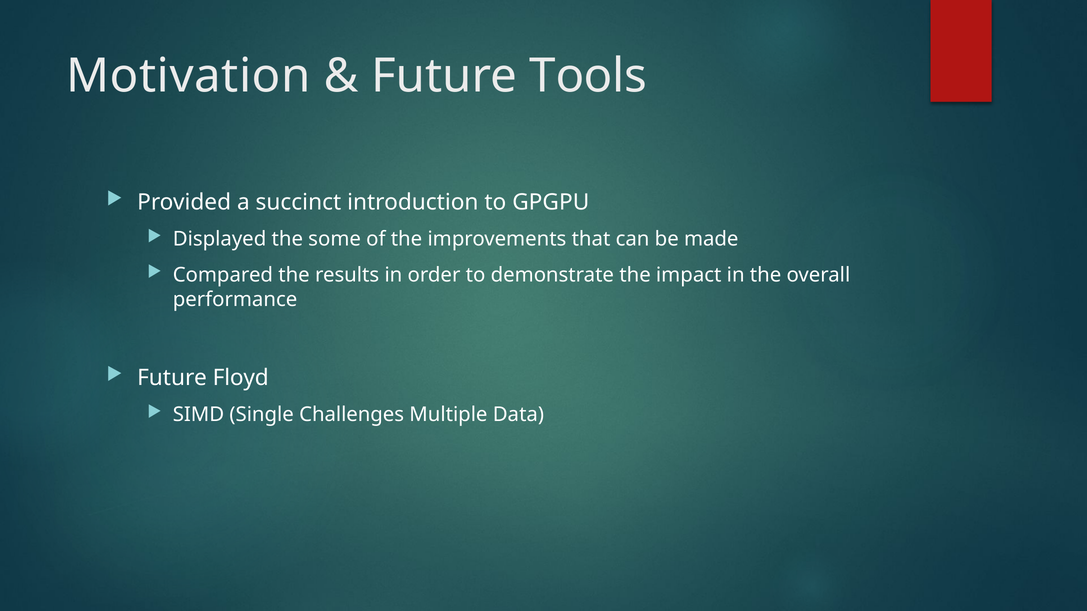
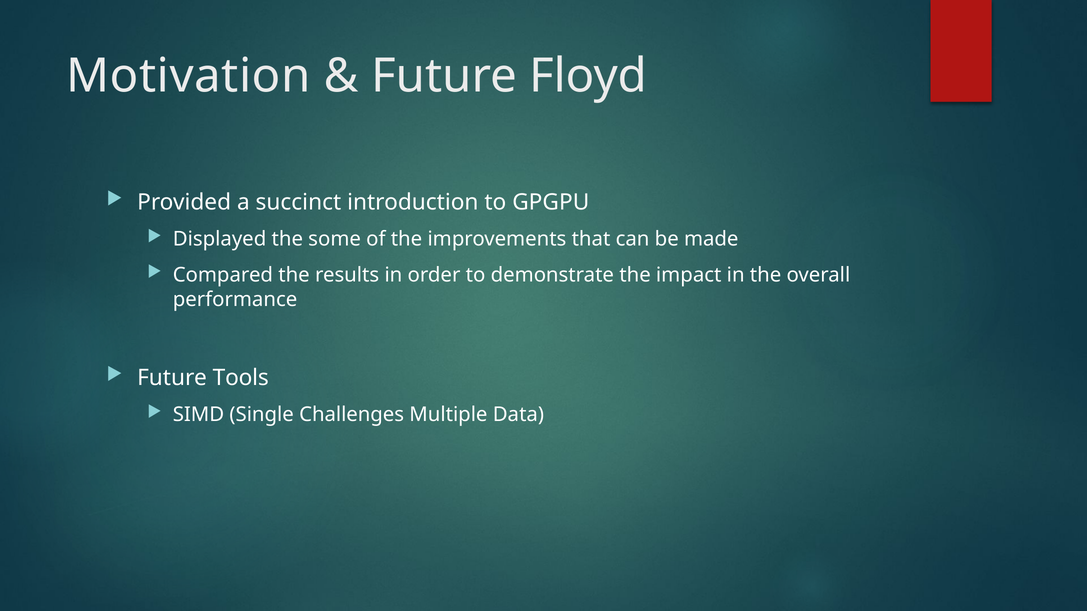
Tools: Tools -> Floyd
Floyd: Floyd -> Tools
